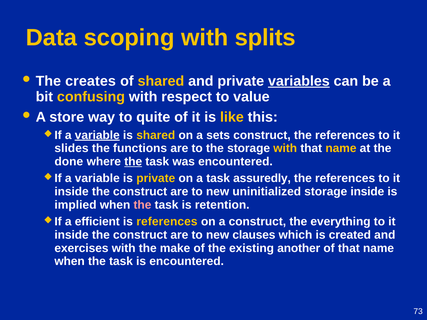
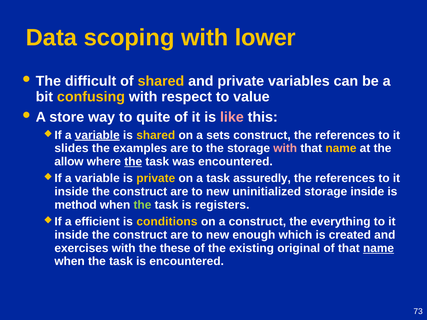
splits: splits -> lower
creates: creates -> difficult
variables underline: present -> none
like colour: yellow -> pink
functions: functions -> examples
with at (285, 148) colour: yellow -> pink
done: done -> allow
implied: implied -> method
the at (142, 205) colour: pink -> light green
retention: retention -> registers
is references: references -> conditions
clauses: clauses -> enough
make: make -> these
another: another -> original
name at (379, 248) underline: none -> present
